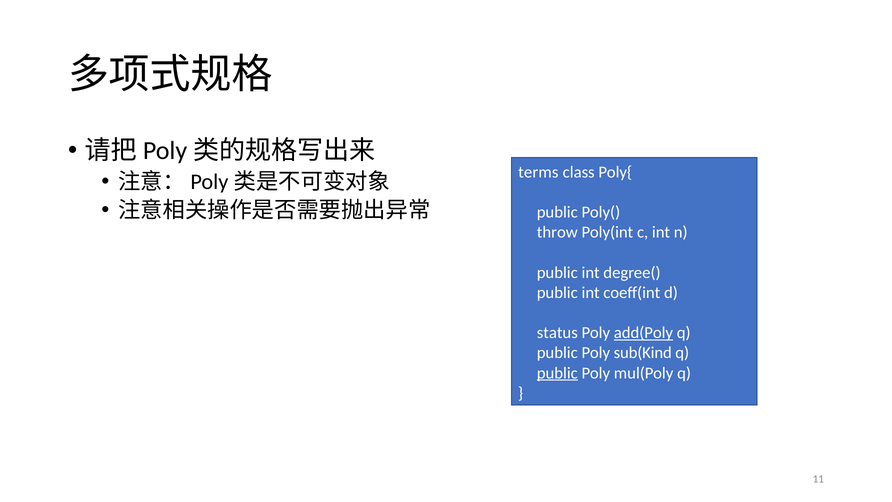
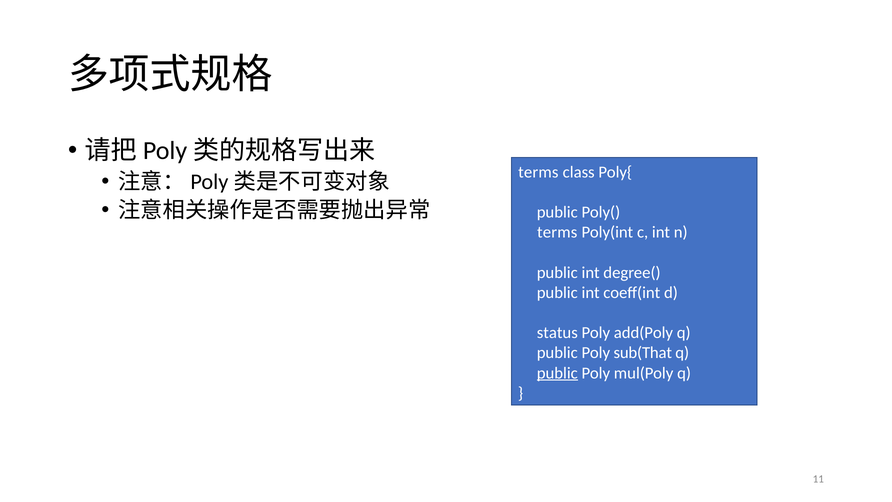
throw at (557, 232): throw -> terms
add(Poly underline: present -> none
sub(Kind: sub(Kind -> sub(That
